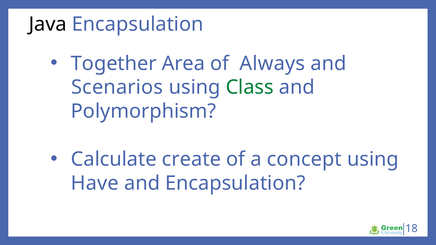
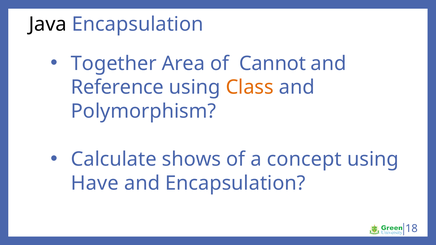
Always: Always -> Cannot
Scenarios: Scenarios -> Reference
Class colour: green -> orange
create: create -> shows
